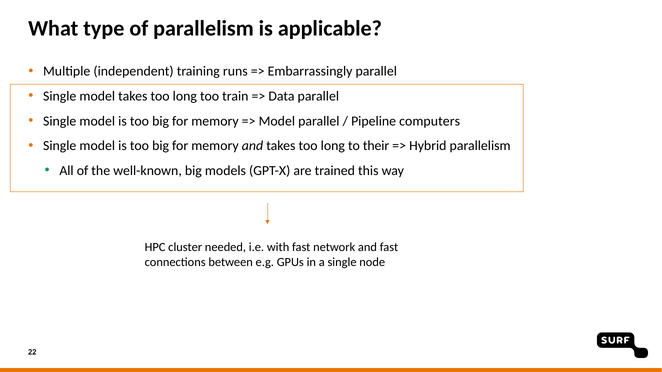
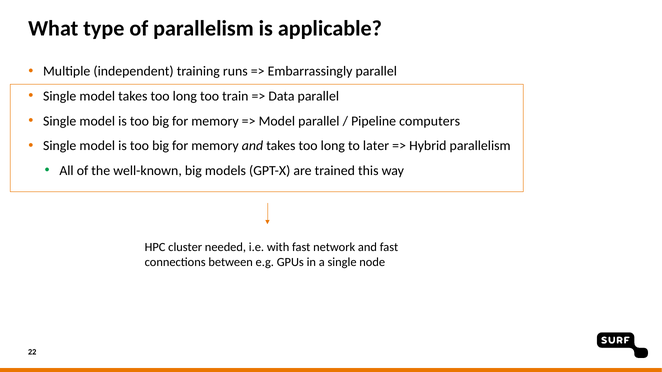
their: their -> later
